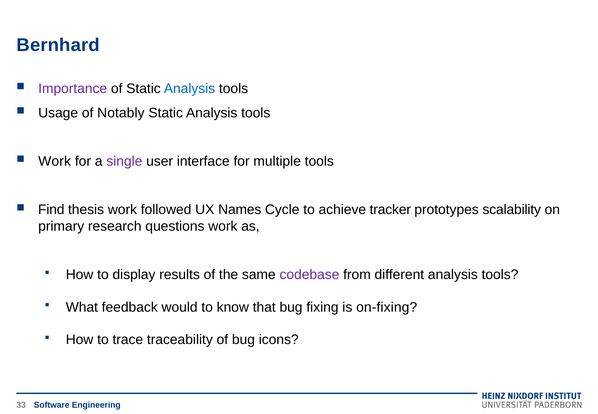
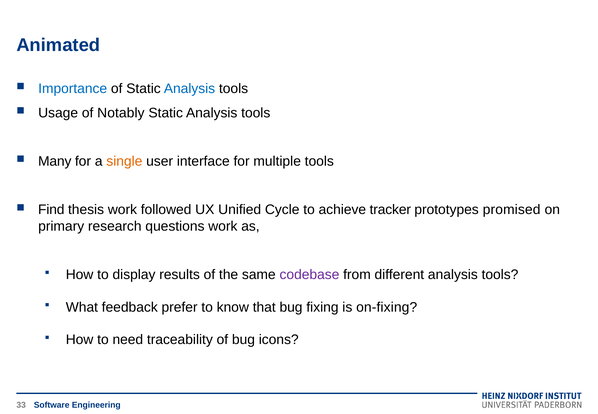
Bernhard: Bernhard -> Animated
Importance colour: purple -> blue
Work at (55, 161): Work -> Many
single colour: purple -> orange
Names: Names -> Unified
scalability: scalability -> promised
would: would -> prefer
trace: trace -> need
